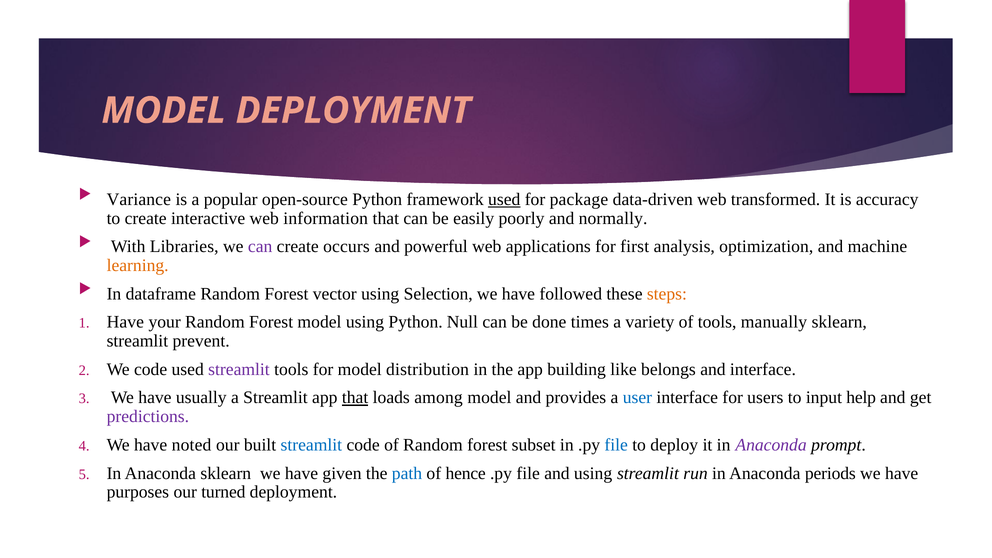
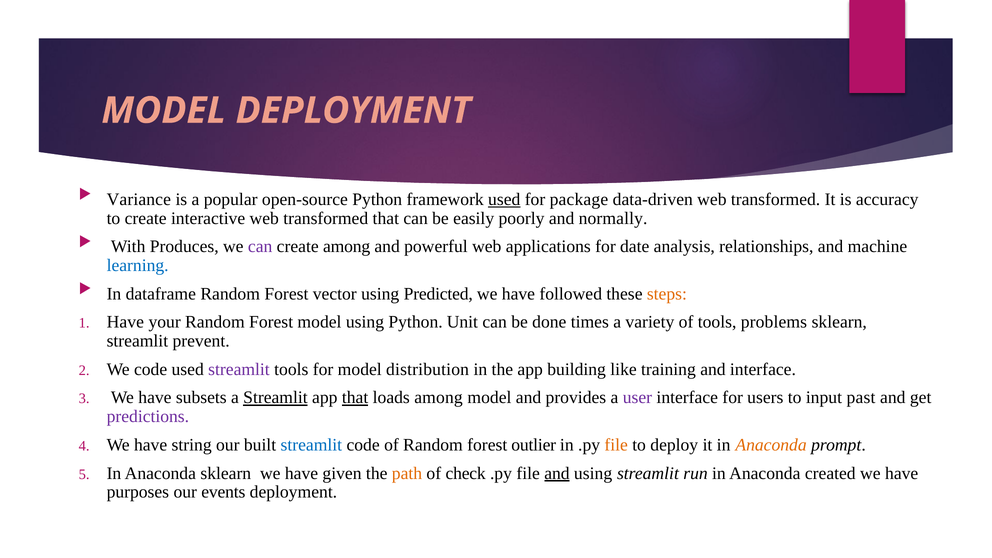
interactive web information: information -> transformed
Libraries: Libraries -> Produces
create occurs: occurs -> among
first: first -> date
optimization: optimization -> relationships
learning colour: orange -> blue
Selection: Selection -> Predicted
Null: Null -> Unit
manually: manually -> problems
belongs: belongs -> training
usually: usually -> subsets
Streamlit at (275, 398) underline: none -> present
user colour: blue -> purple
help: help -> past
noted: noted -> string
subset: subset -> outlier
file at (616, 445) colour: blue -> orange
Anaconda at (771, 445) colour: purple -> orange
path colour: blue -> orange
hence: hence -> check
and at (557, 473) underline: none -> present
periods: periods -> created
turned: turned -> events
